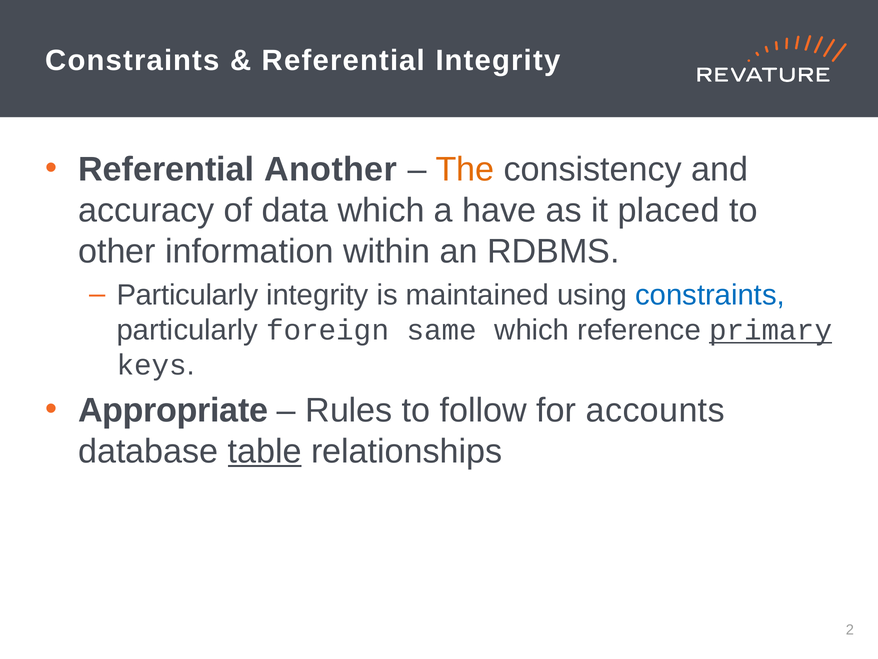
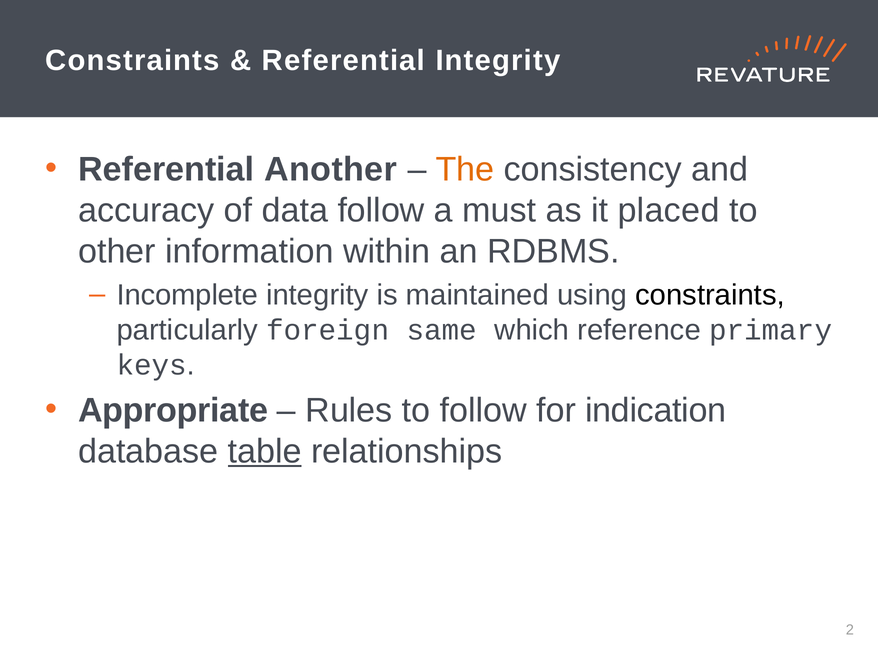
data which: which -> follow
have: have -> must
Particularly at (187, 295): Particularly -> Incomplete
constraints at (710, 295) colour: blue -> black
primary underline: present -> none
accounts: accounts -> indication
